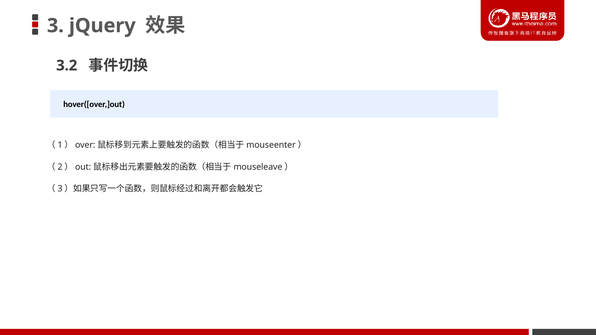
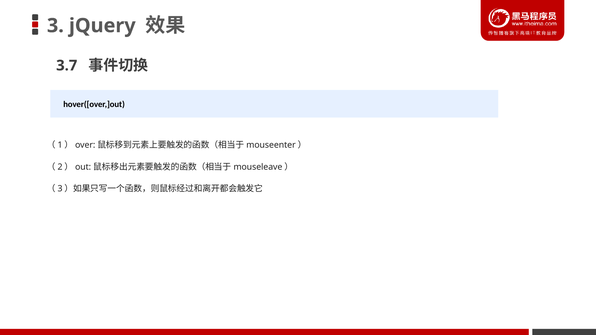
3.2: 3.2 -> 3.7
